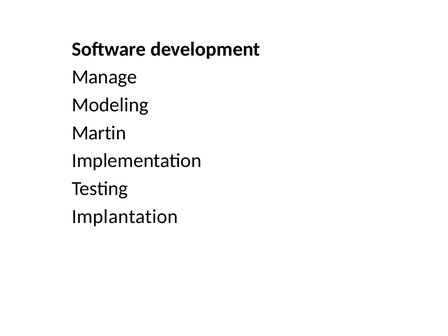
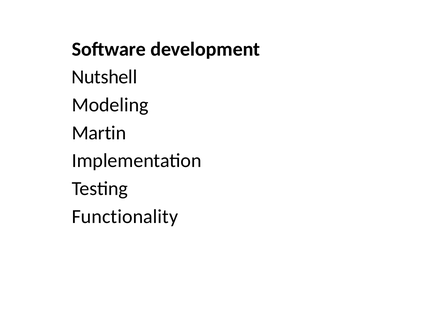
Manage: Manage -> Nutshell
Implantation: Implantation -> Functionality
